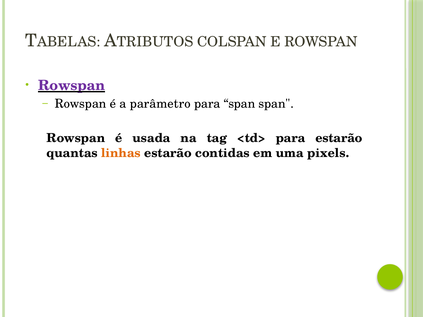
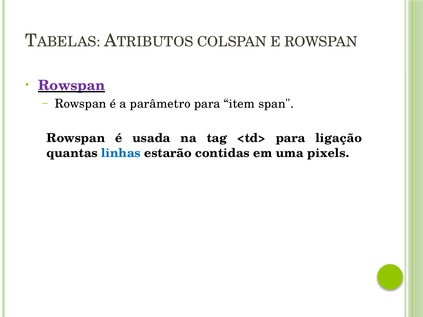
para span: span -> item
para estarão: estarão -> ligação
linhas colour: orange -> blue
